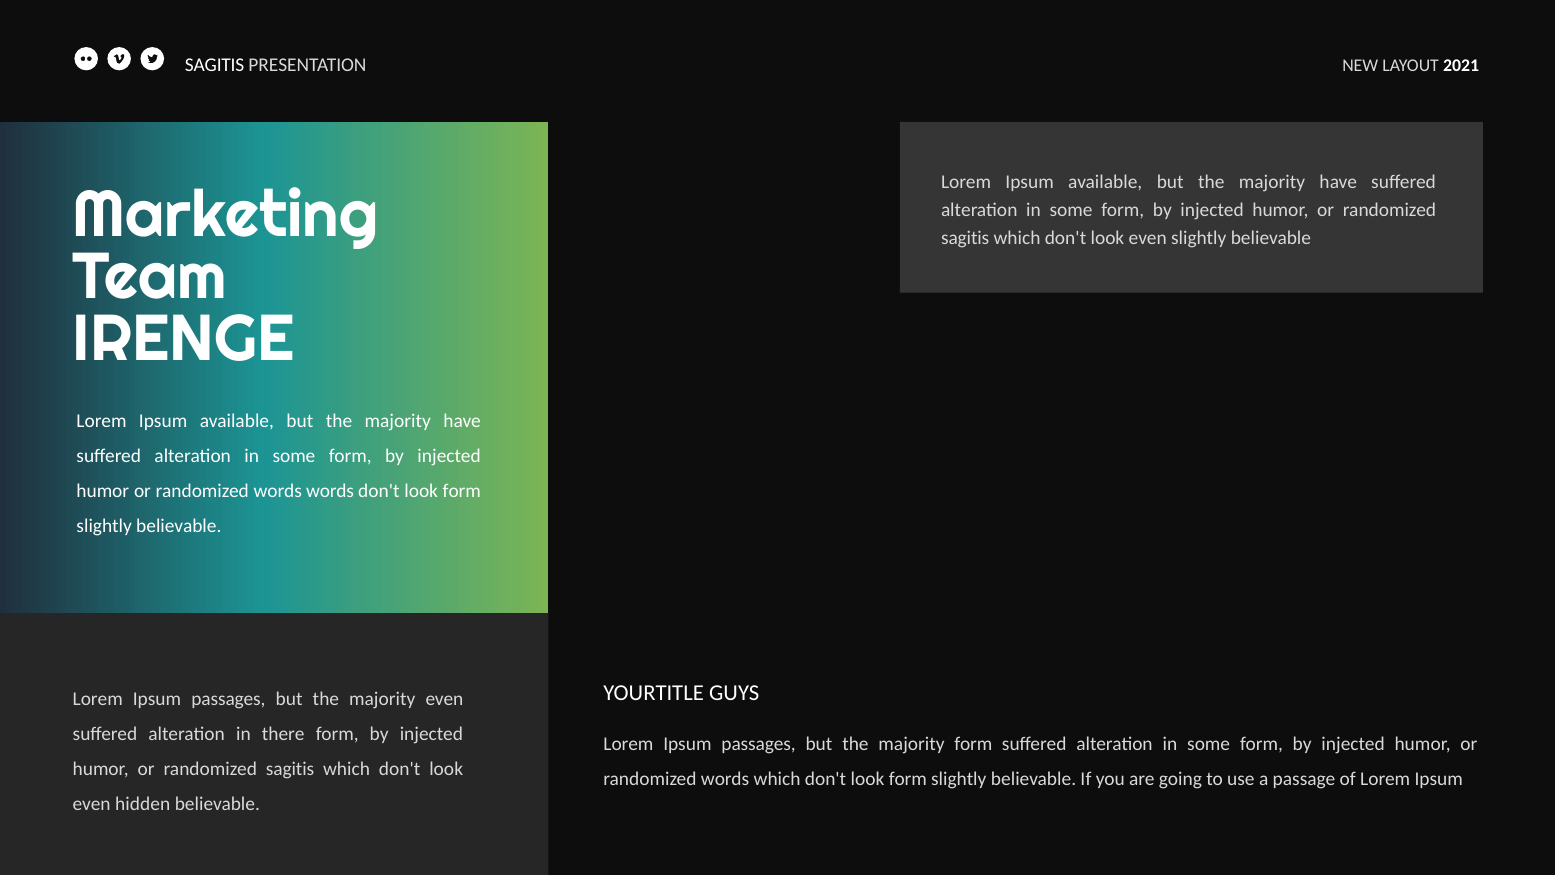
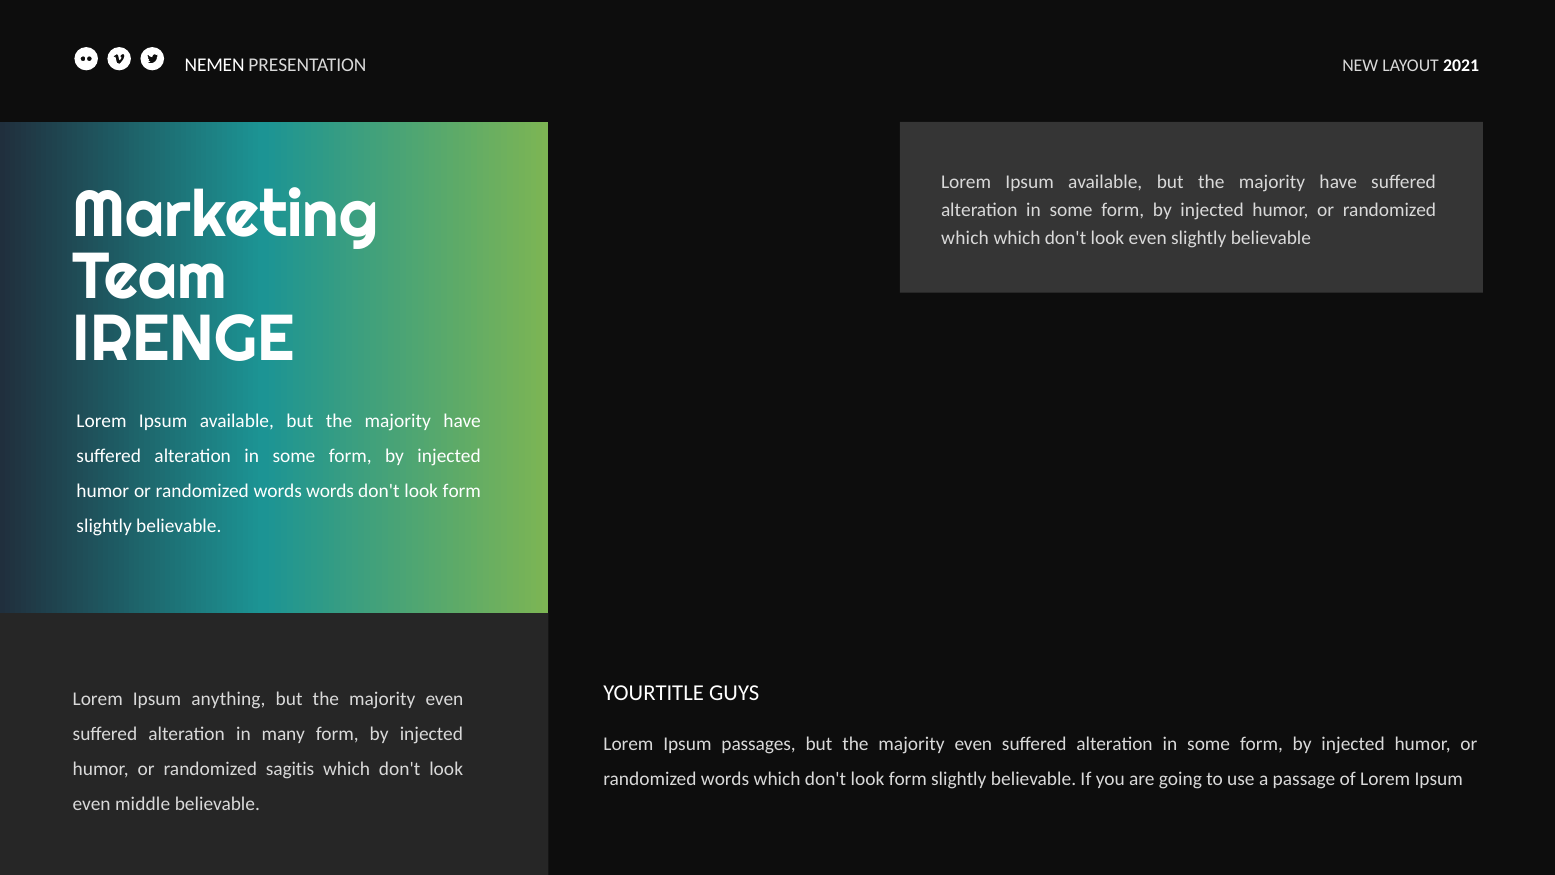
SAGITIS at (215, 65): SAGITIS -> NEMEN
sagitis at (965, 238): sagitis -> which
passages at (228, 699): passages -> anything
there: there -> many
form at (973, 744): form -> even
hidden: hidden -> middle
